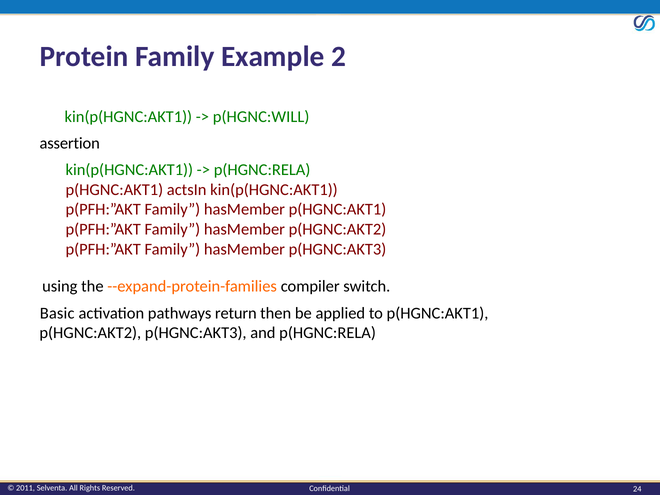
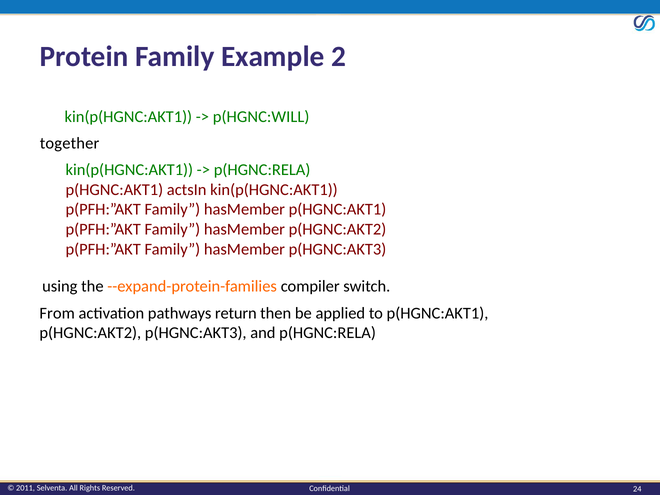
assertion: assertion -> together
Basic: Basic -> From
